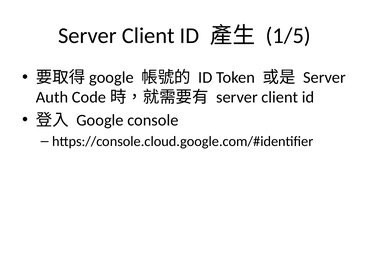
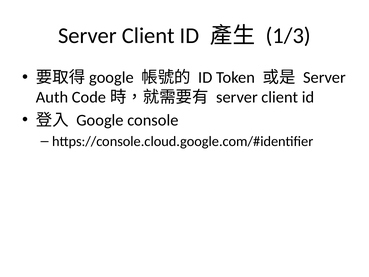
1/5: 1/5 -> 1/3
